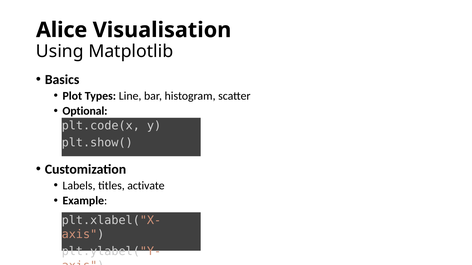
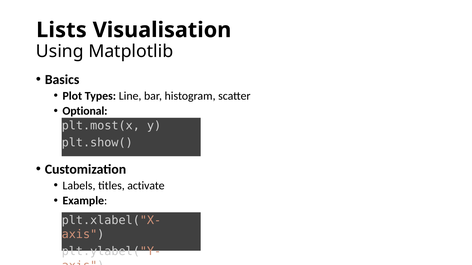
Alice: Alice -> Lists
plt.code(x: plt.code(x -> plt.most(x
